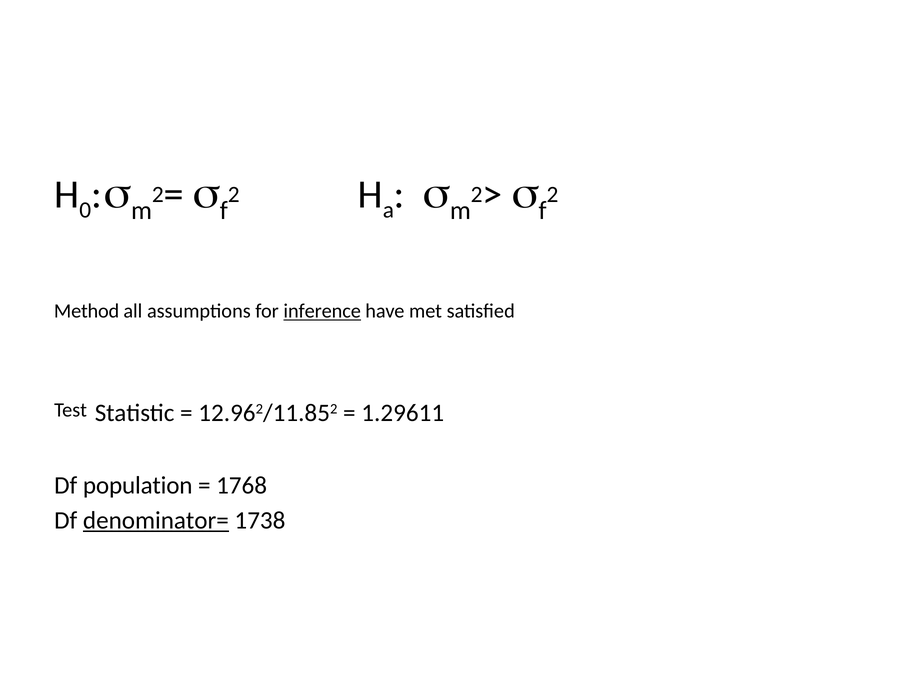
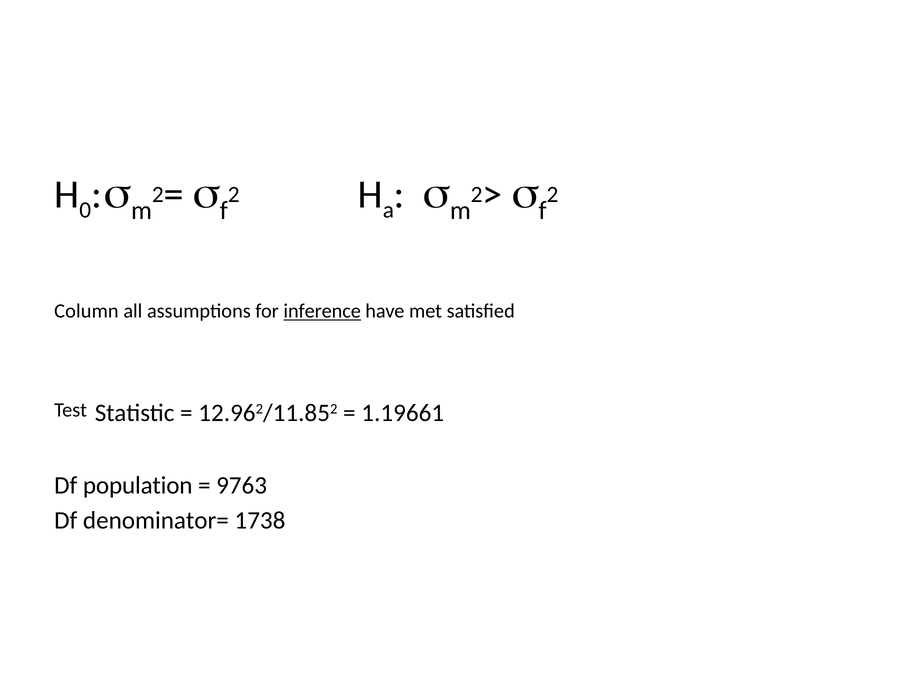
Method: Method -> Column
1.29611: 1.29611 -> 1.19661
1768: 1768 -> 9763
denominator= underline: present -> none
